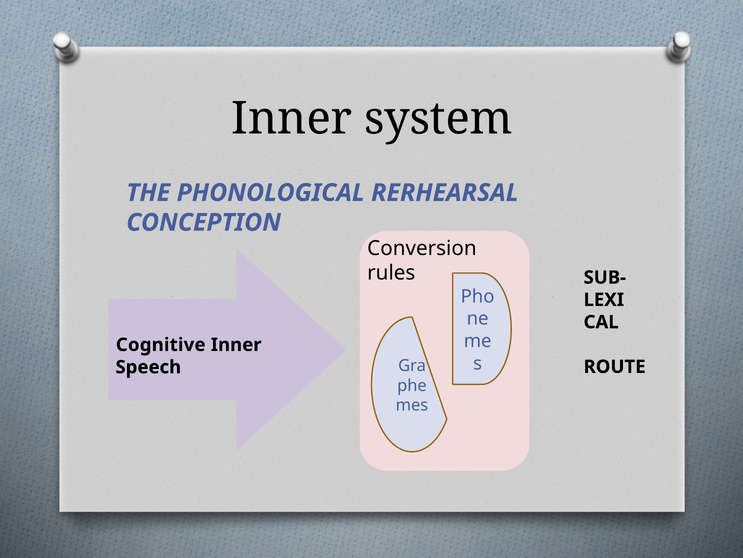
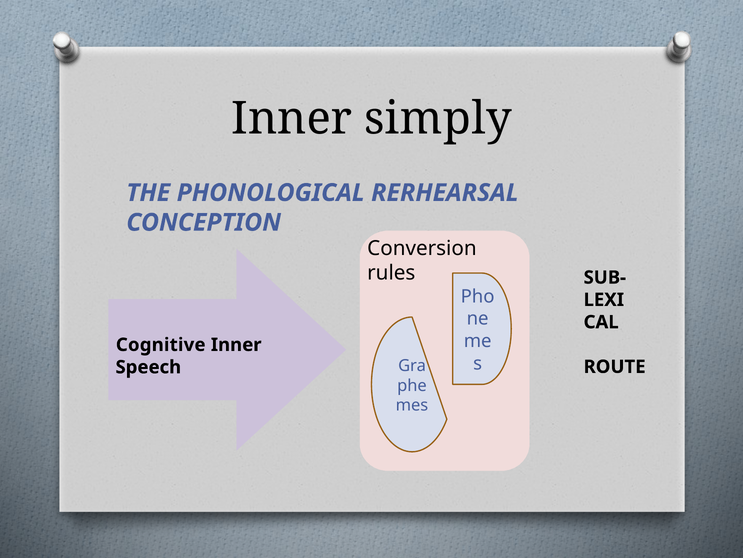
system: system -> simply
